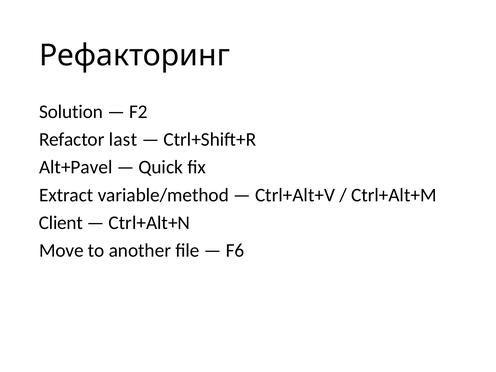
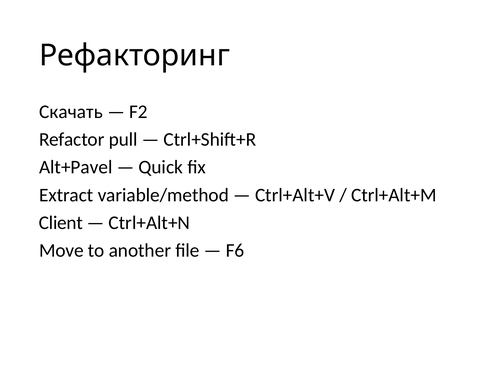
Solution: Solution -> Скачать
last: last -> pull
